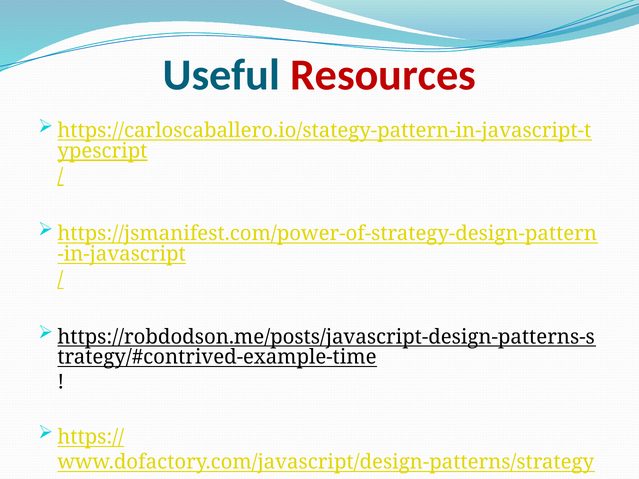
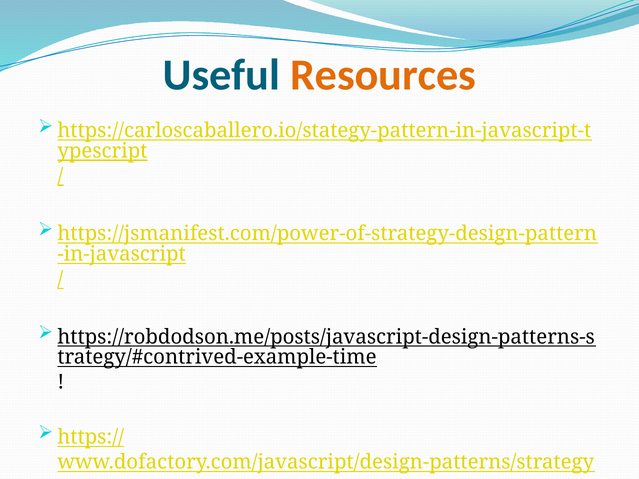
Resources colour: red -> orange
